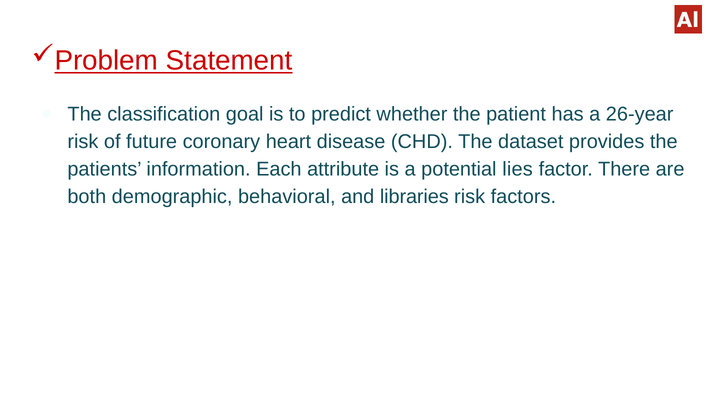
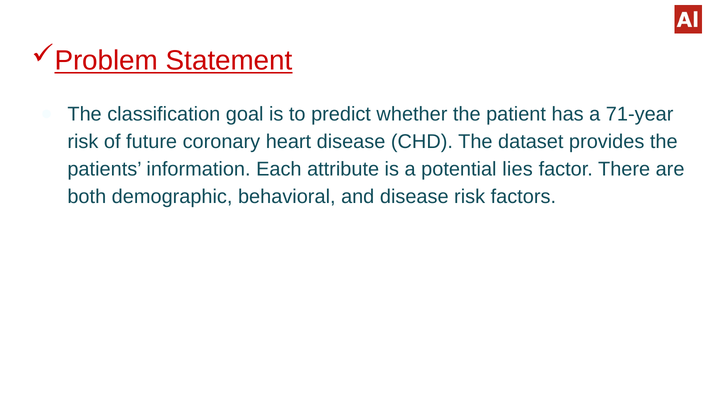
26-year: 26-year -> 71-year
and libraries: libraries -> disease
